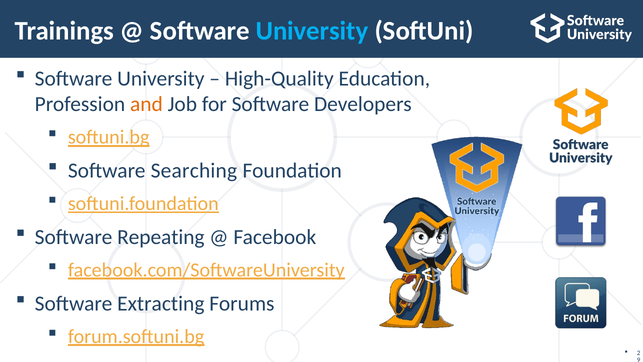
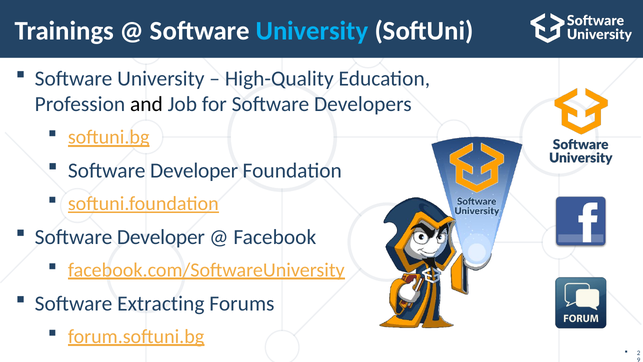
and colour: orange -> black
Searching at (194, 171): Searching -> Developer
Repeating at (161, 237): Repeating -> Developer
